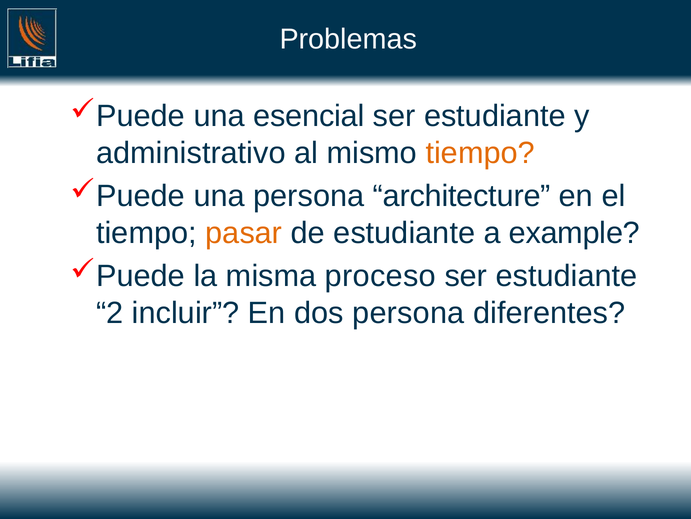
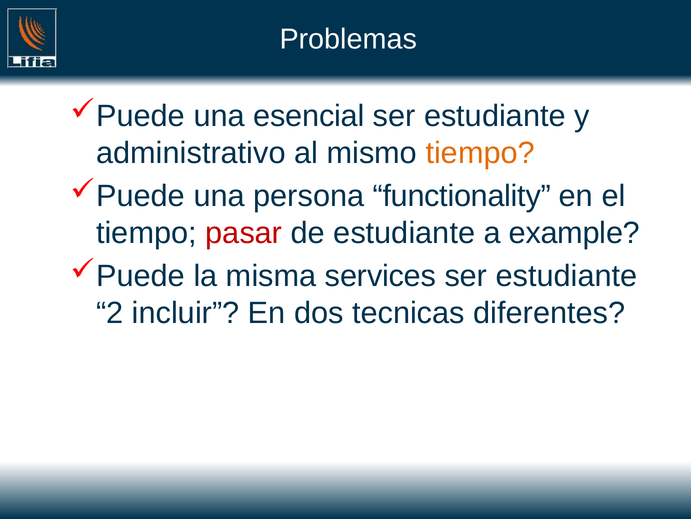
architecture: architecture -> functionality
pasar colour: orange -> red
proceso: proceso -> services
dos persona: persona -> tecnicas
